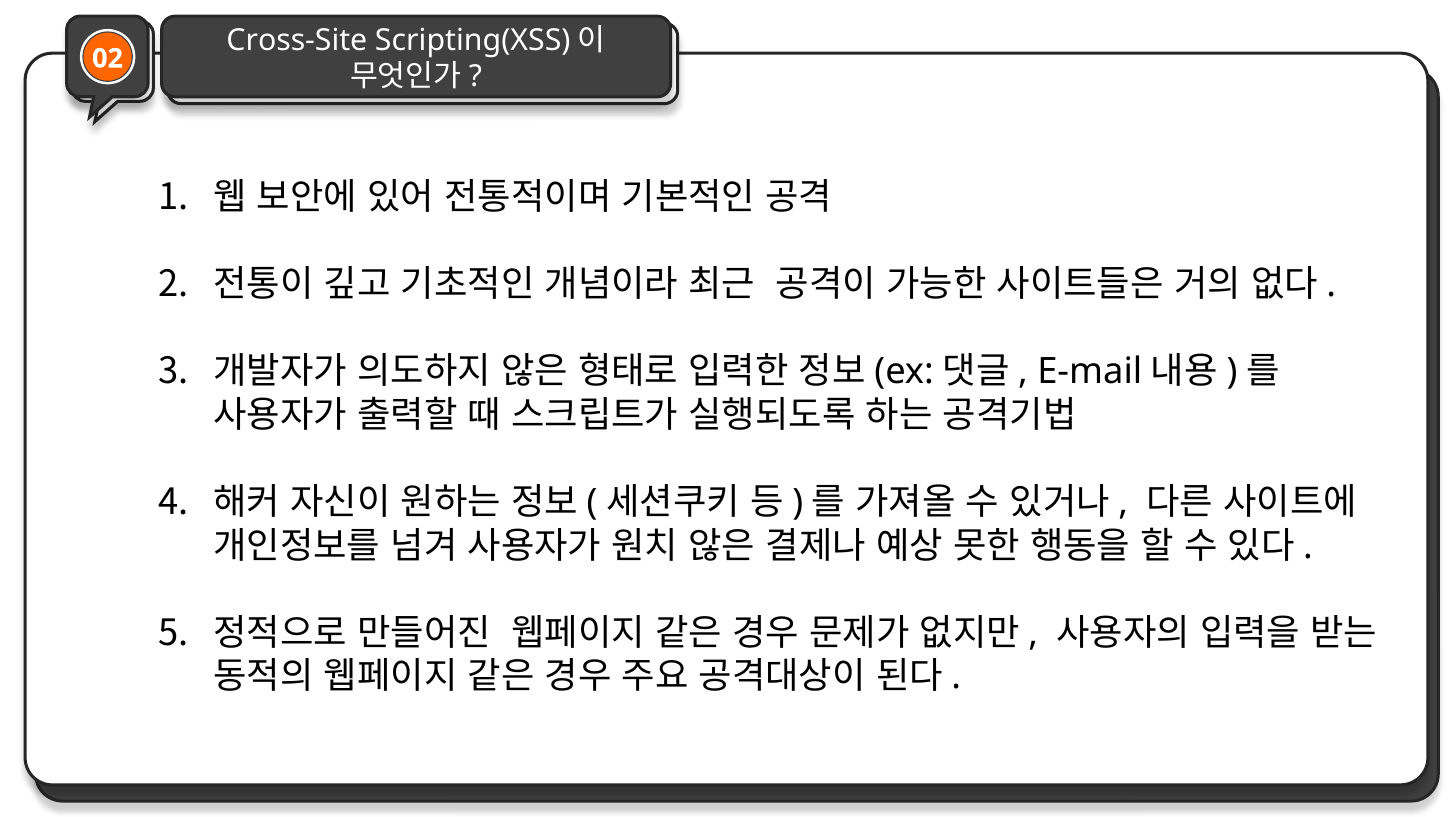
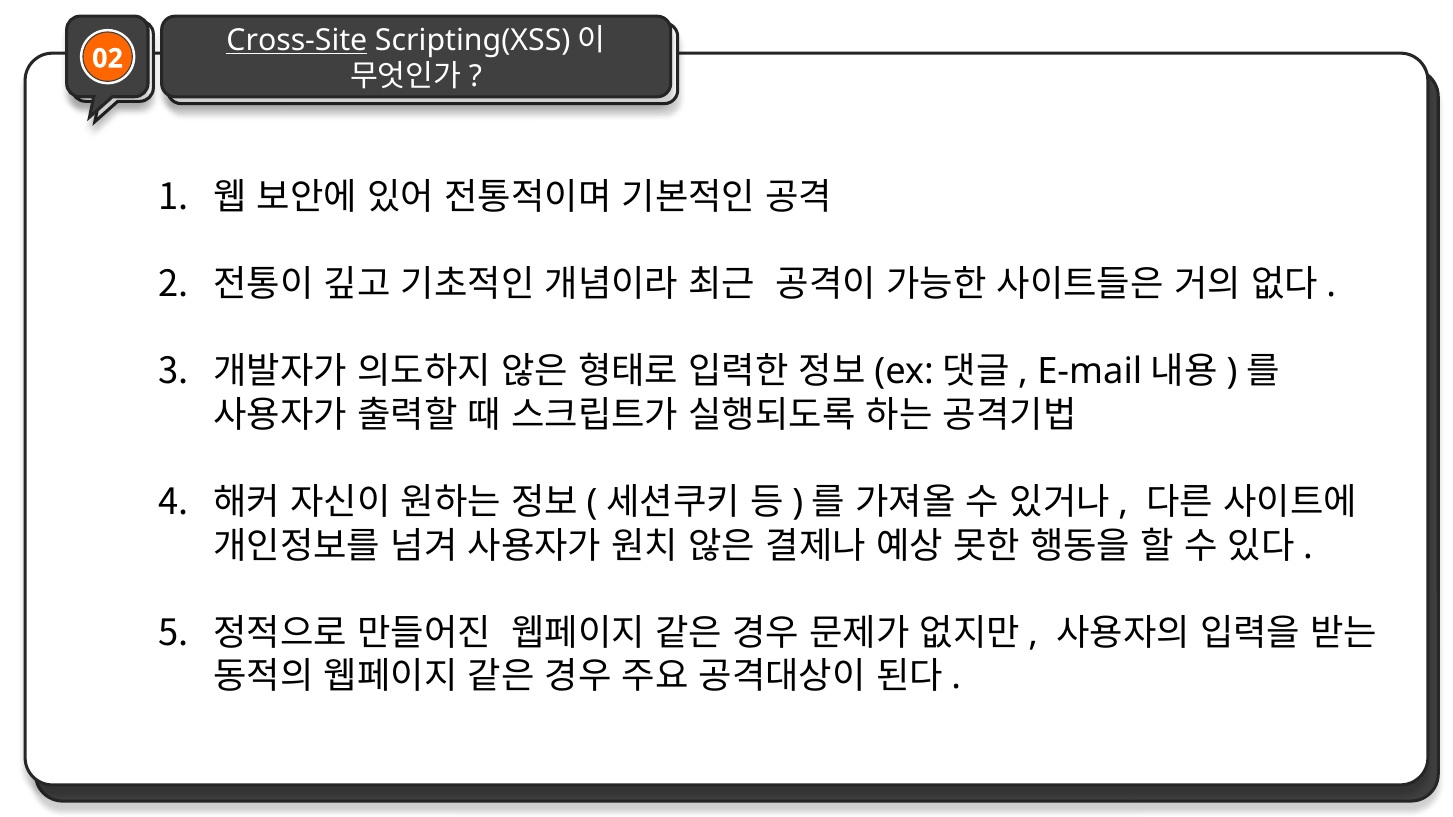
Cross-Site underline: none -> present
